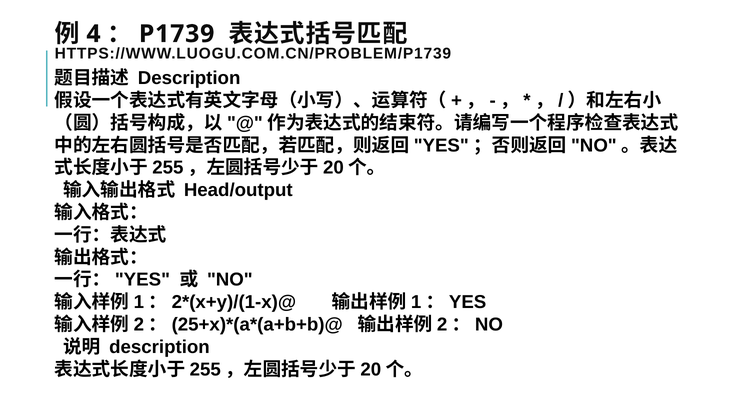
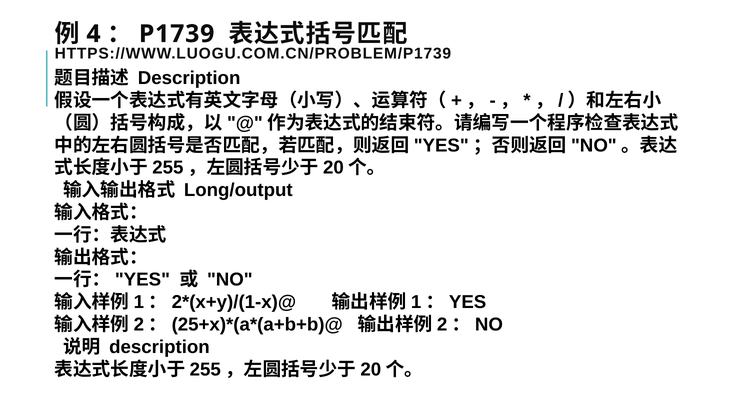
Head/output: Head/output -> Long/output
